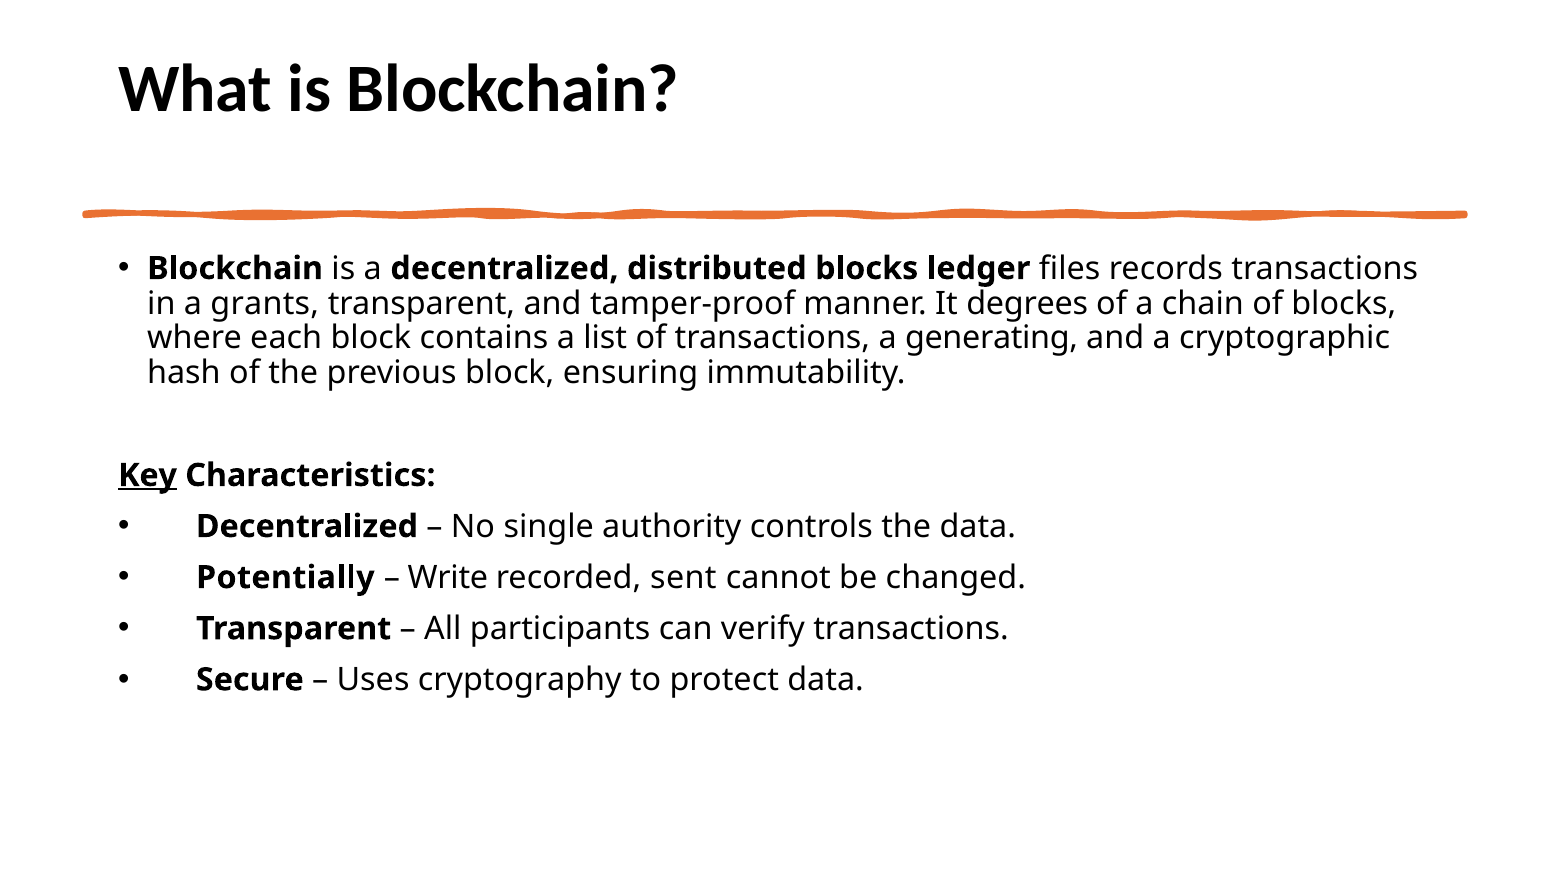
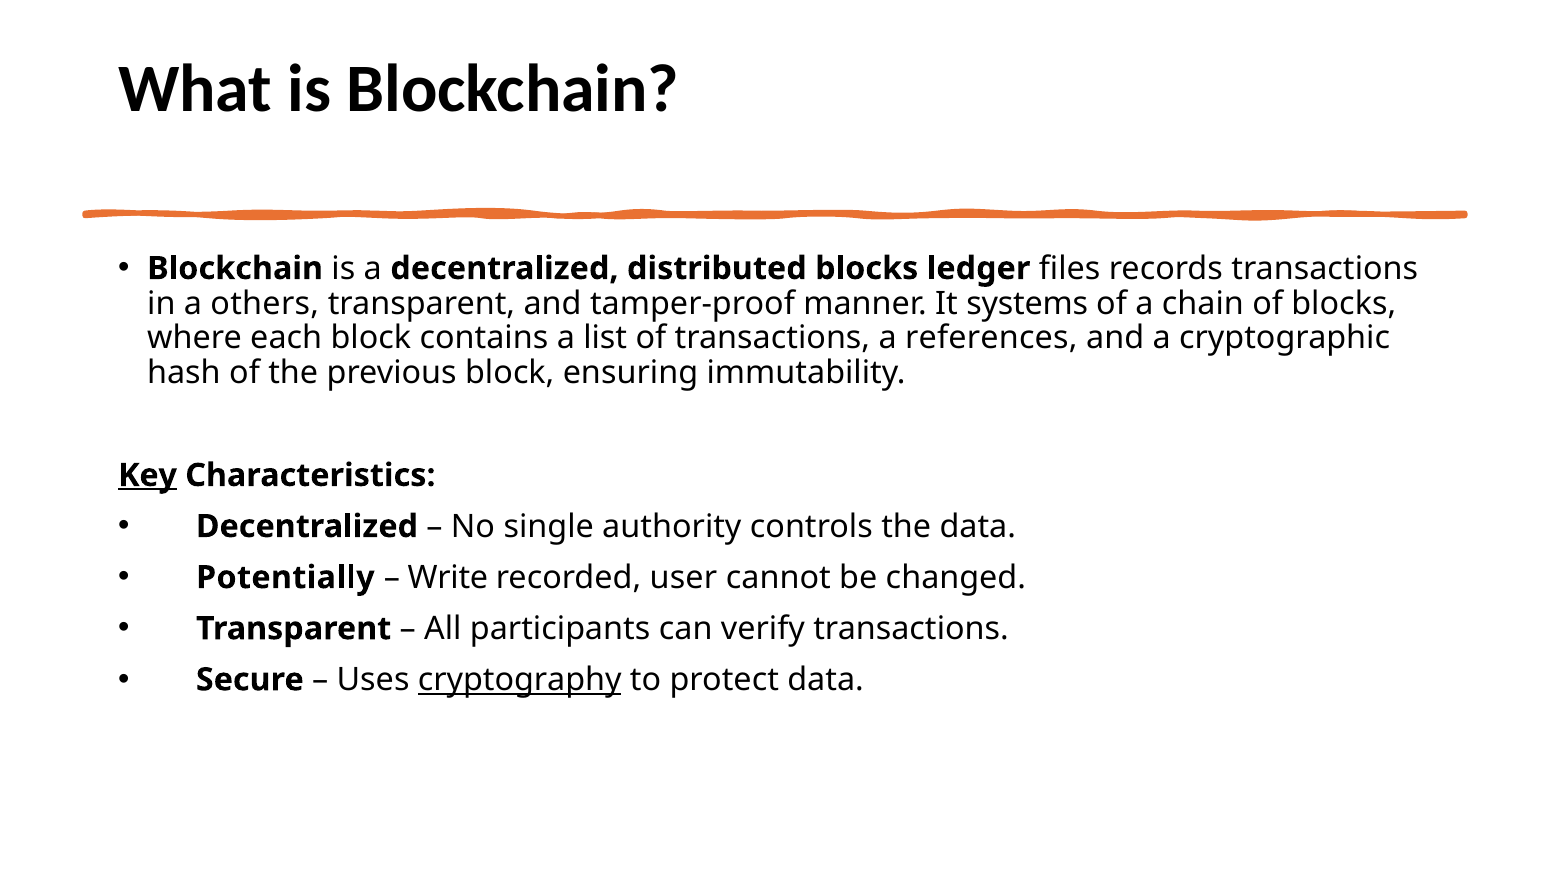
grants: grants -> others
degrees: degrees -> systems
generating: generating -> references
sent: sent -> user
cryptography underline: none -> present
